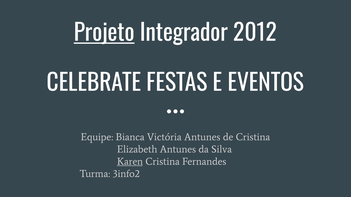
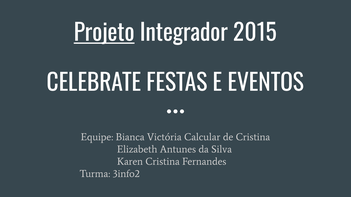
2012: 2012 -> 2015
Victória Antunes: Antunes -> Calcular
Karen underline: present -> none
